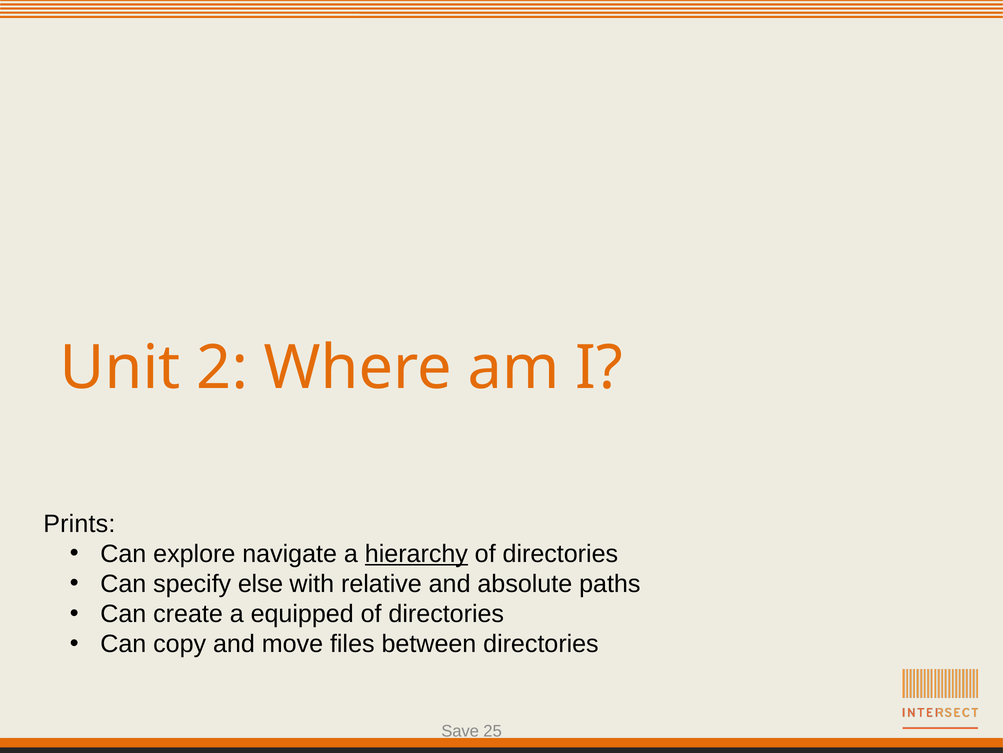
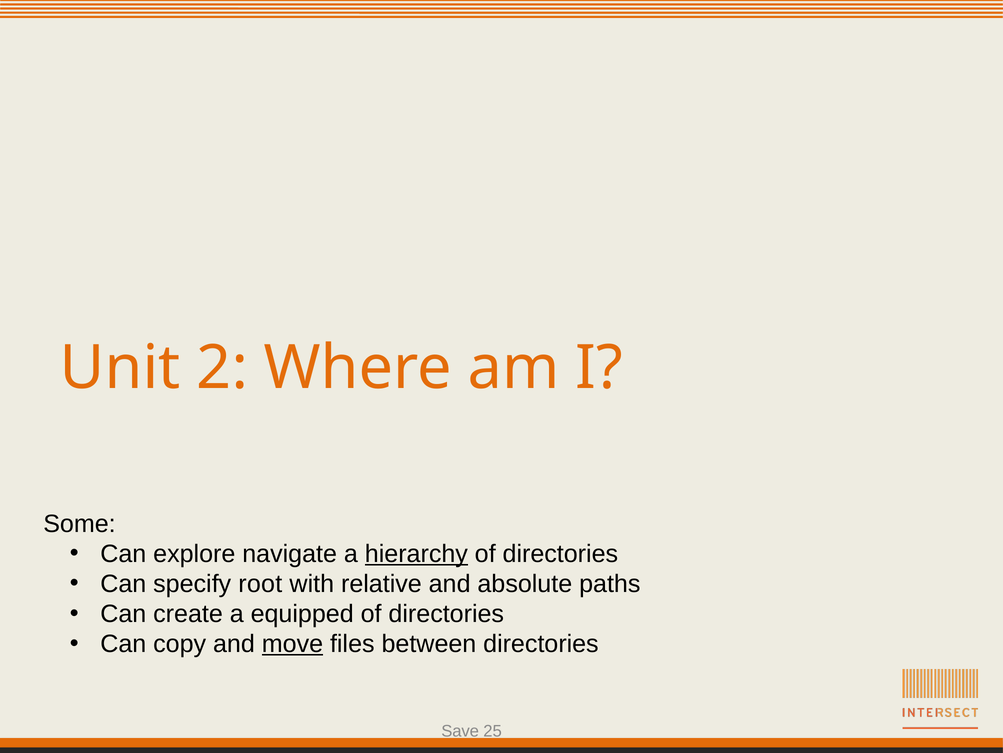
Prints: Prints -> Some
else: else -> root
move underline: none -> present
